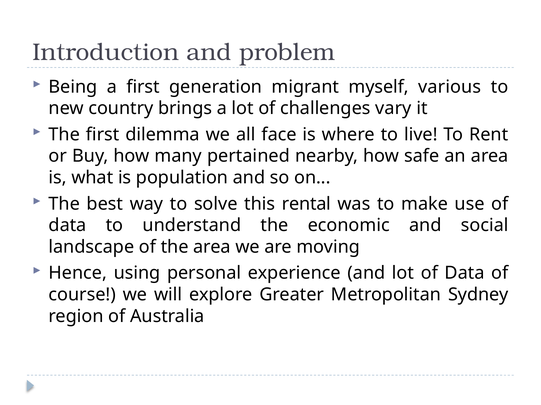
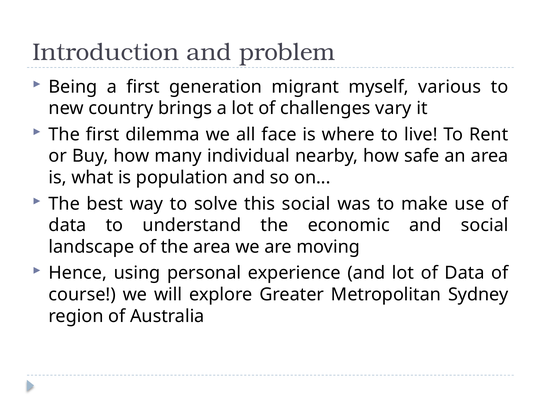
pertained: pertained -> individual
this rental: rental -> social
